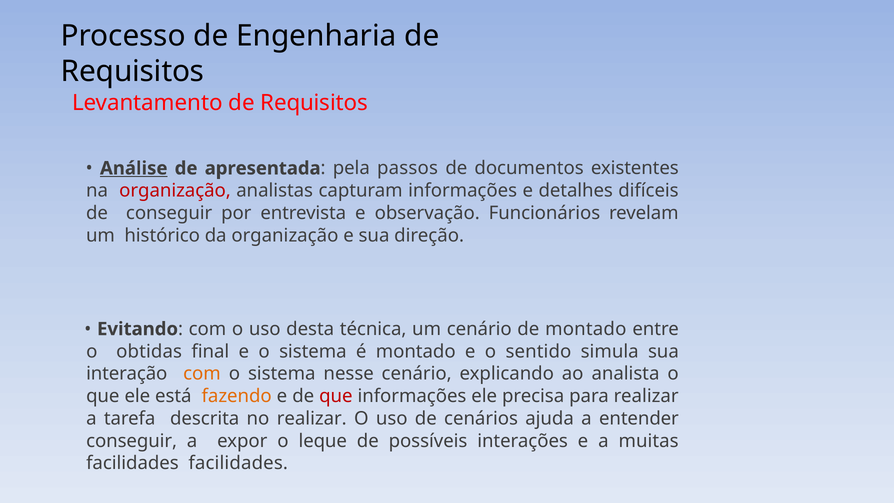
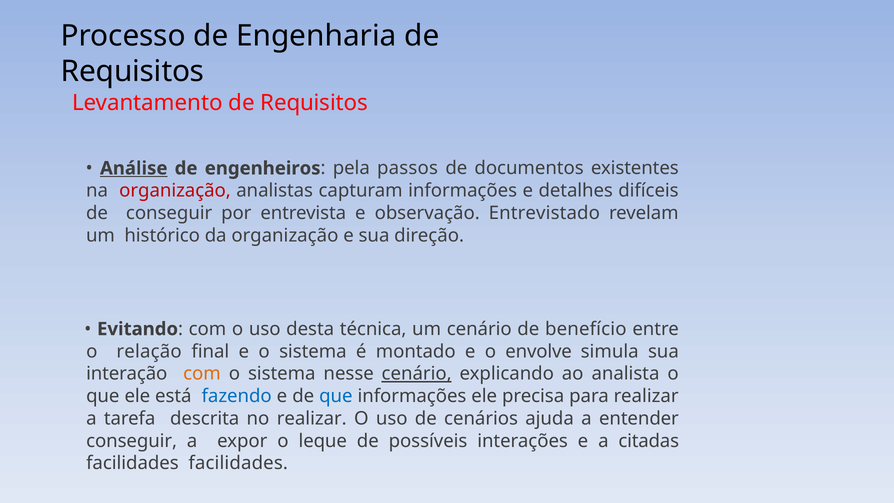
apresentada: apresentada -> engenheiros
Funcionários: Funcionários -> Entrevistado
de montado: montado -> benefício
obtidas: obtidas -> relação
sentido: sentido -> envolve
cenário at (417, 374) underline: none -> present
fazendo colour: orange -> blue
que at (336, 396) colour: red -> blue
muitas: muitas -> citadas
